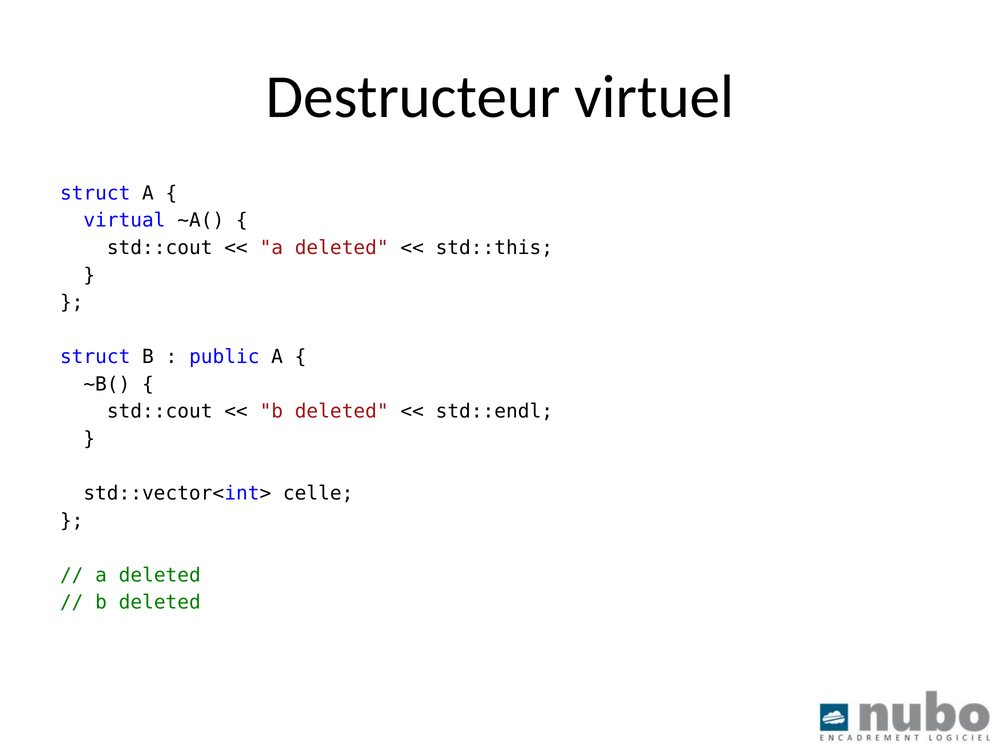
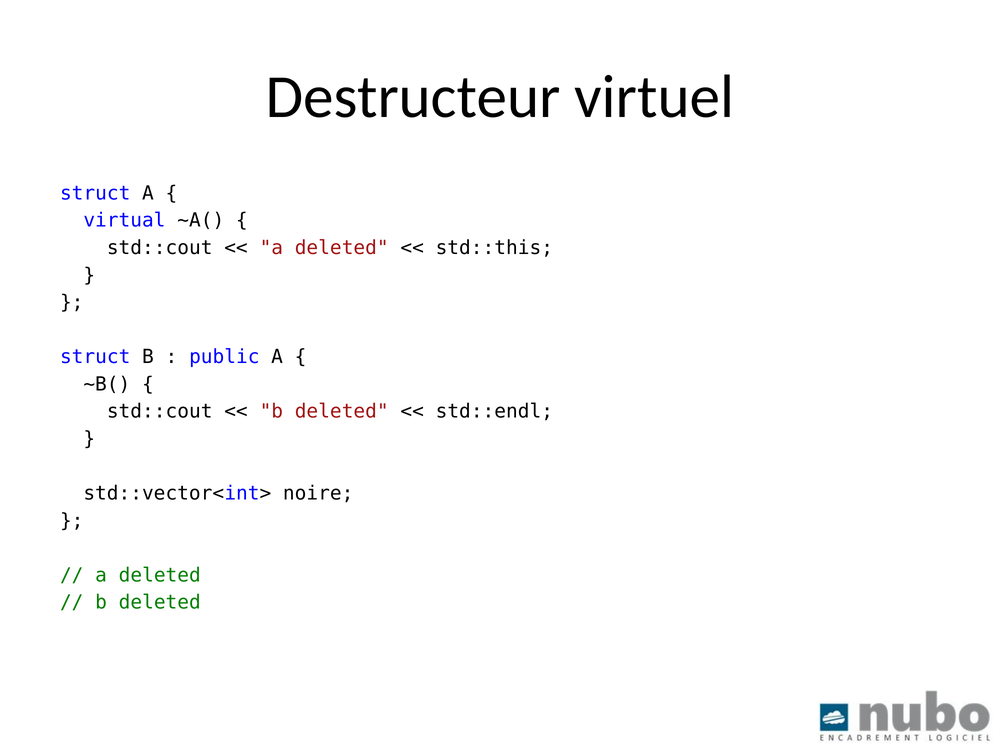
celle: celle -> noire
